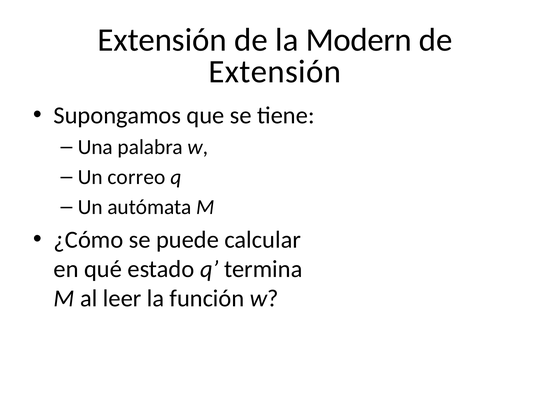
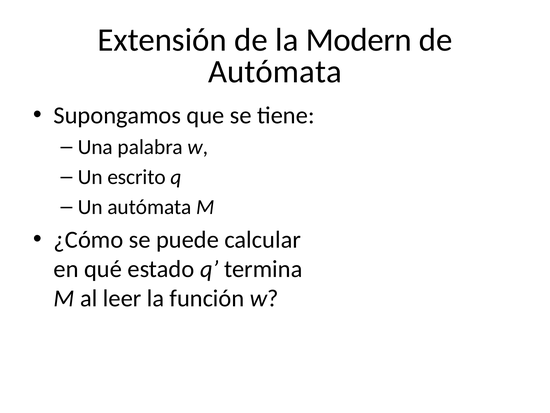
Extensión at (275, 72): Extensión -> Autómata
correo: correo -> escrito
